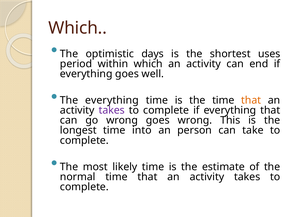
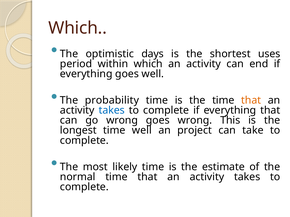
The everything: everything -> probability
takes at (112, 111) colour: purple -> blue
time into: into -> well
person: person -> project
